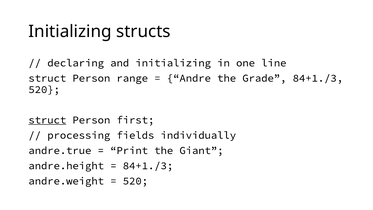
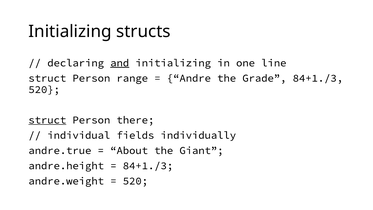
and underline: none -> present
first: first -> there
processing: processing -> individual
Print: Print -> About
